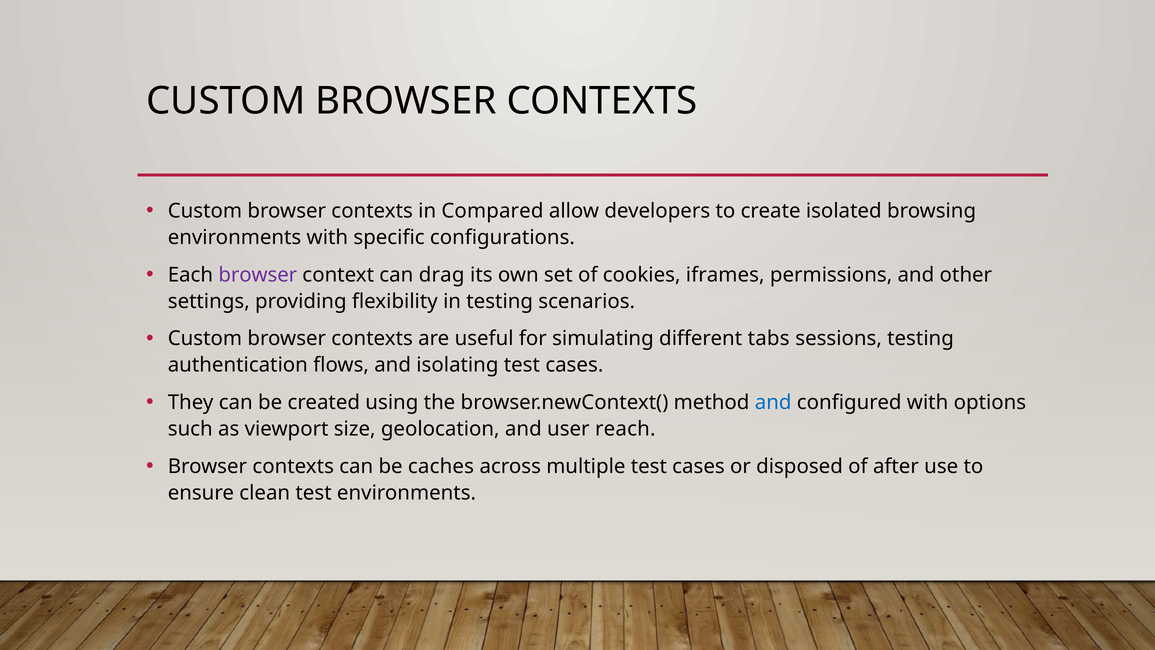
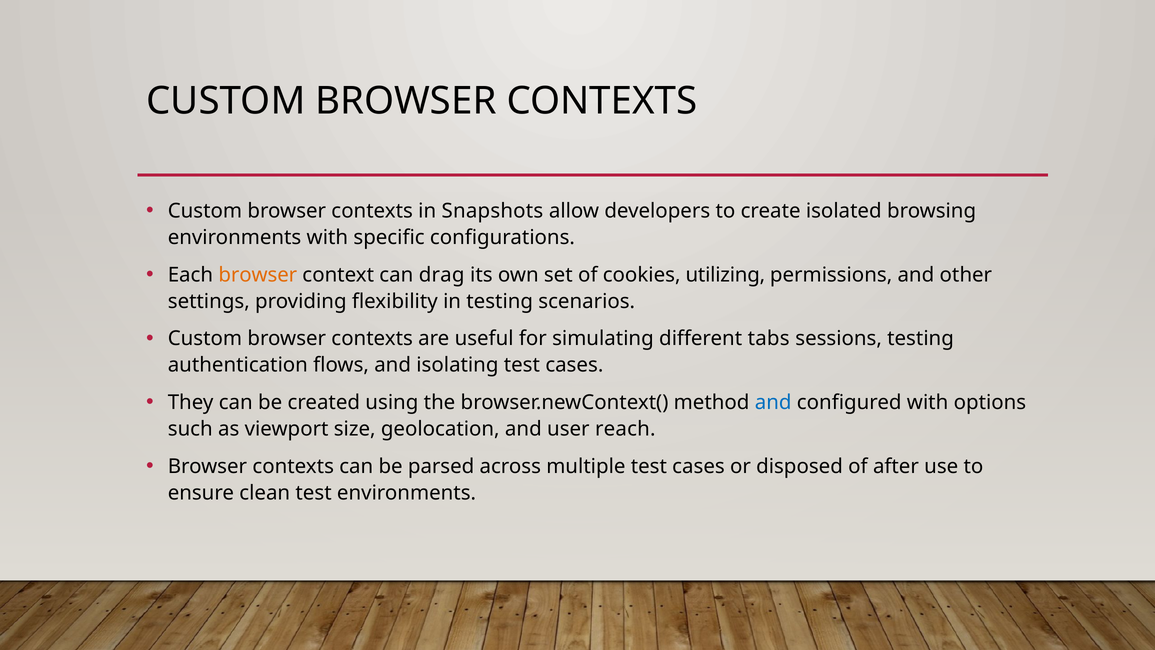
Compared: Compared -> Snapshots
browser at (258, 275) colour: purple -> orange
iframes: iframes -> utilizing
caches: caches -> parsed
